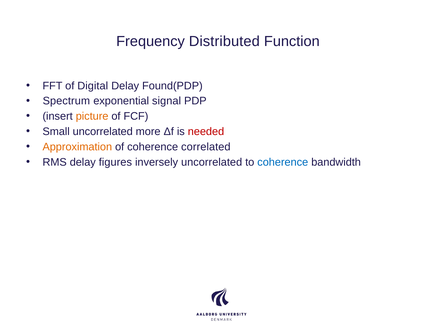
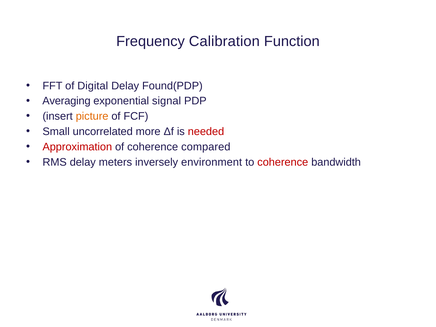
Distributed: Distributed -> Calibration
Spectrum: Spectrum -> Averaging
Approximation colour: orange -> red
correlated: correlated -> compared
figures: figures -> meters
inversely uncorrelated: uncorrelated -> environment
coherence at (283, 162) colour: blue -> red
